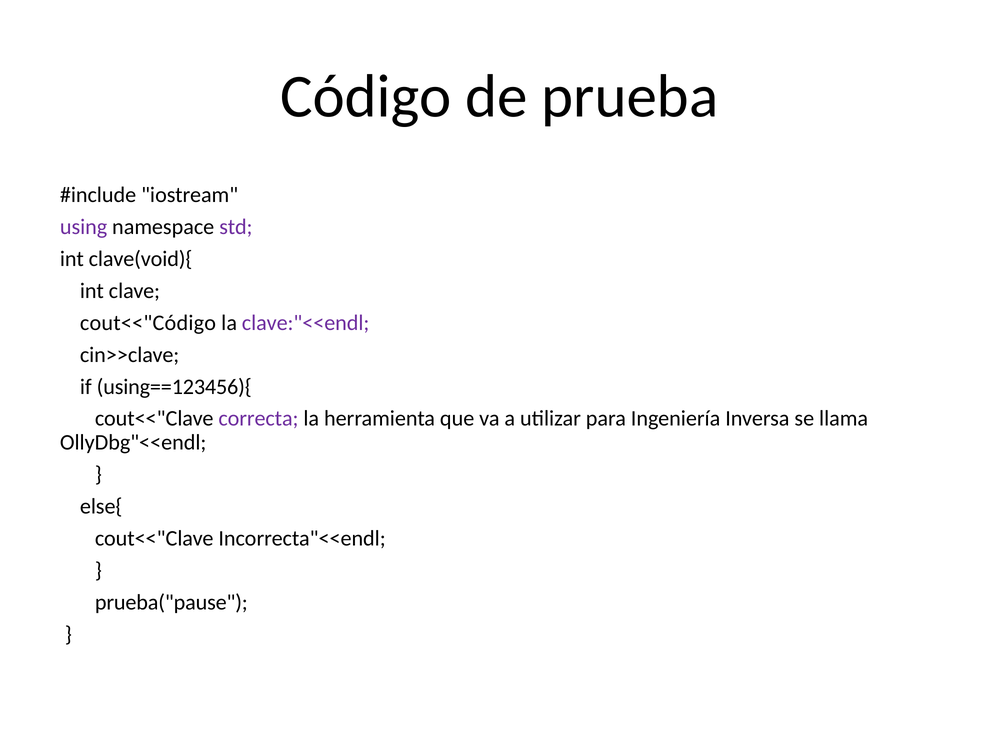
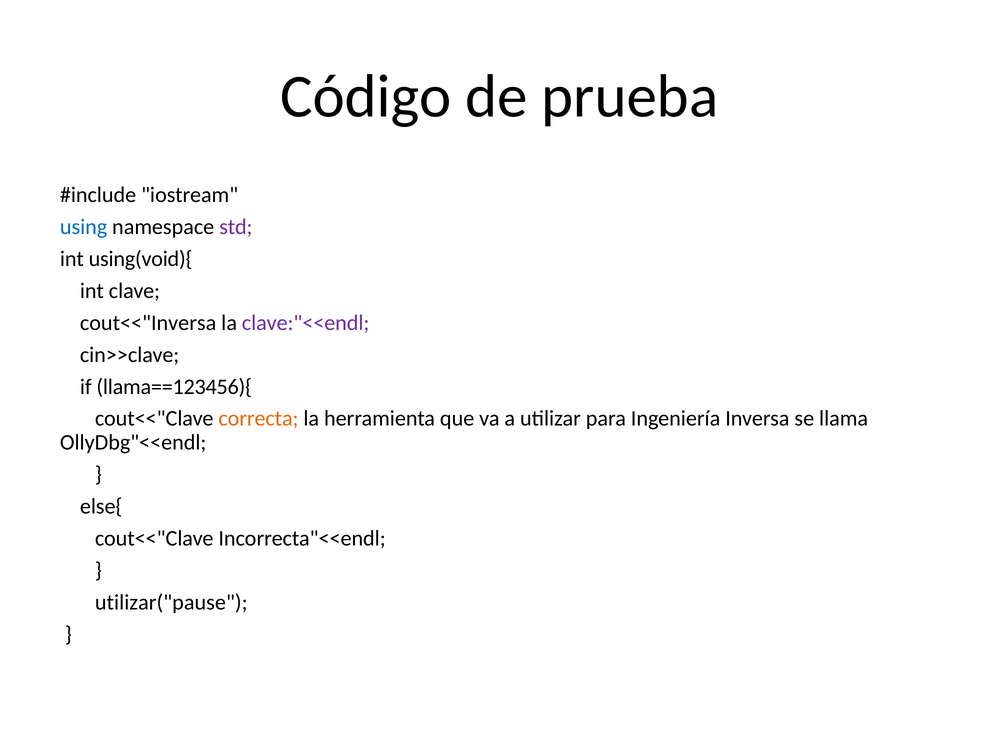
using colour: purple -> blue
clave(void){: clave(void){ -> using(void){
cout<<"Código: cout<<"Código -> cout<<"Inversa
using==123456){: using==123456){ -> llama==123456){
correcta colour: purple -> orange
prueba("pause: prueba("pause -> utilizar("pause
